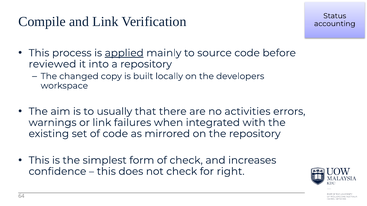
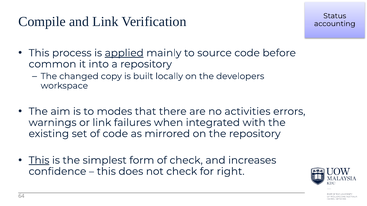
reviewed: reviewed -> common
usually: usually -> modes
This at (39, 161) underline: none -> present
